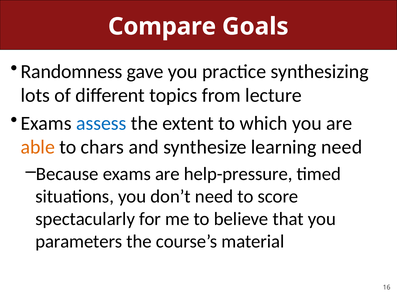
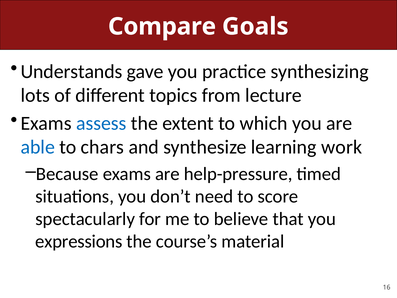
Randomness: Randomness -> Understands
able colour: orange -> blue
learning need: need -> work
parameters: parameters -> expressions
